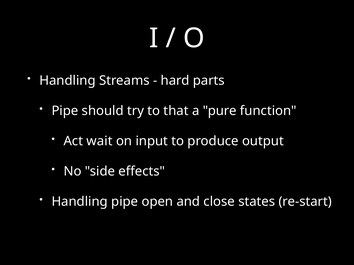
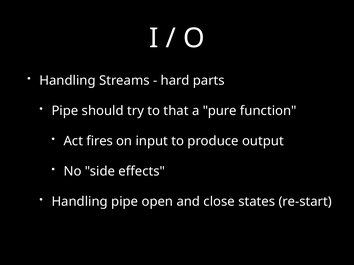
wait: wait -> fires
